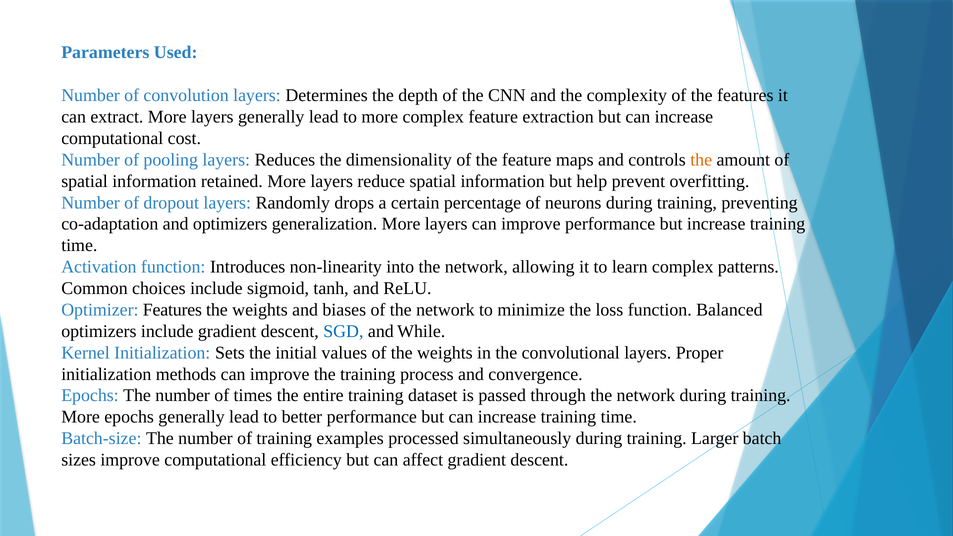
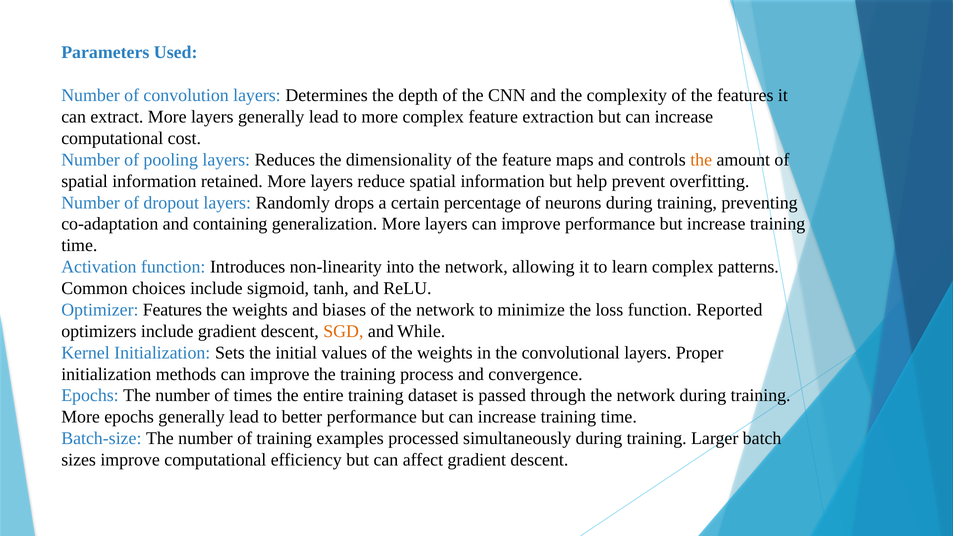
and optimizers: optimizers -> containing
Balanced: Balanced -> Reported
SGD colour: blue -> orange
